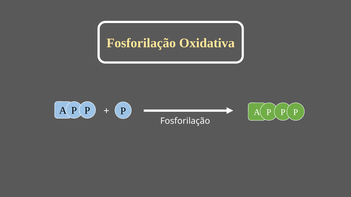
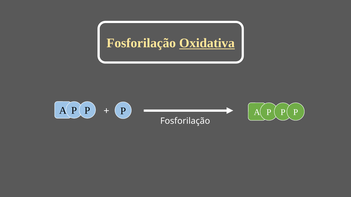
Oxidativa underline: none -> present
